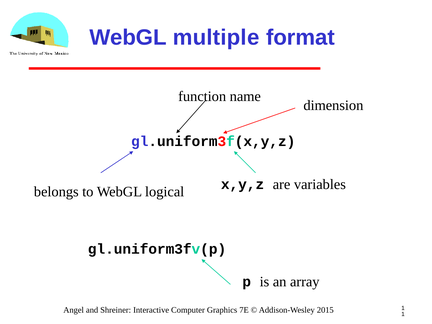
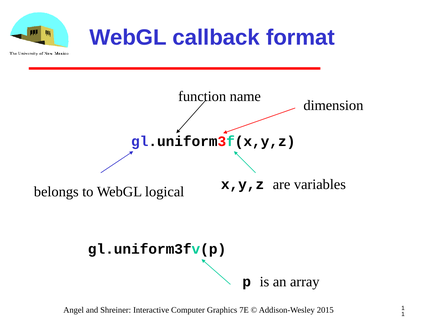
multiple: multiple -> callback
